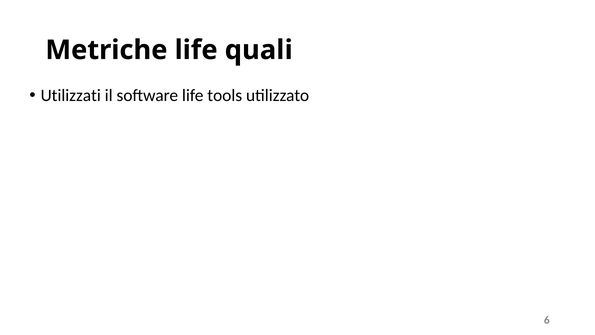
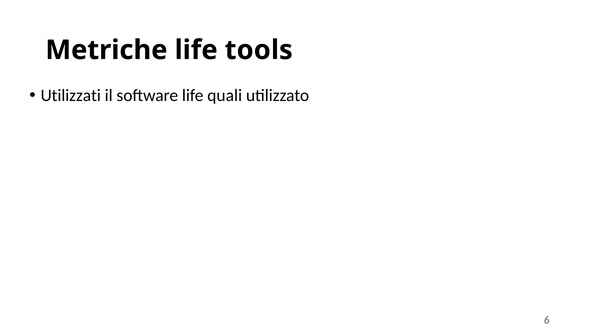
quali: quali -> tools
tools: tools -> quali
